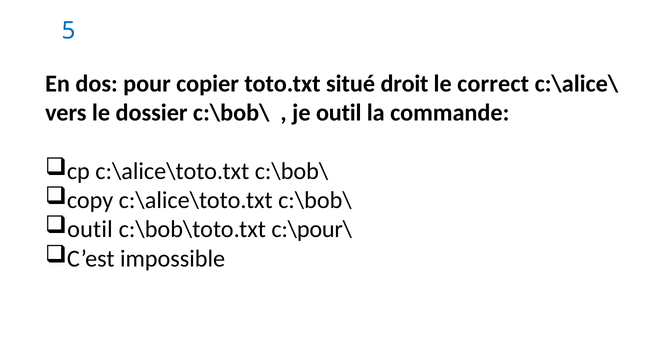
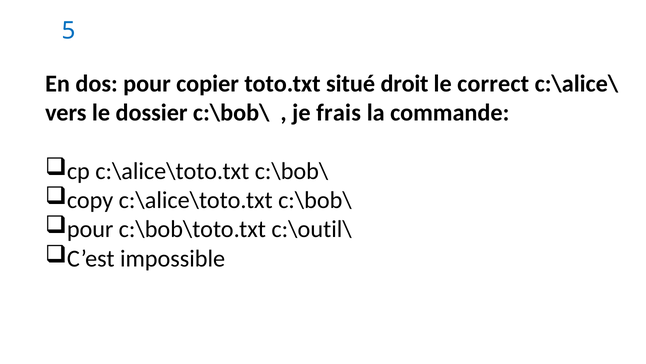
je outil: outil -> frais
outil at (90, 229): outil -> pour
c:\pour\: c:\pour\ -> c:\outil\
